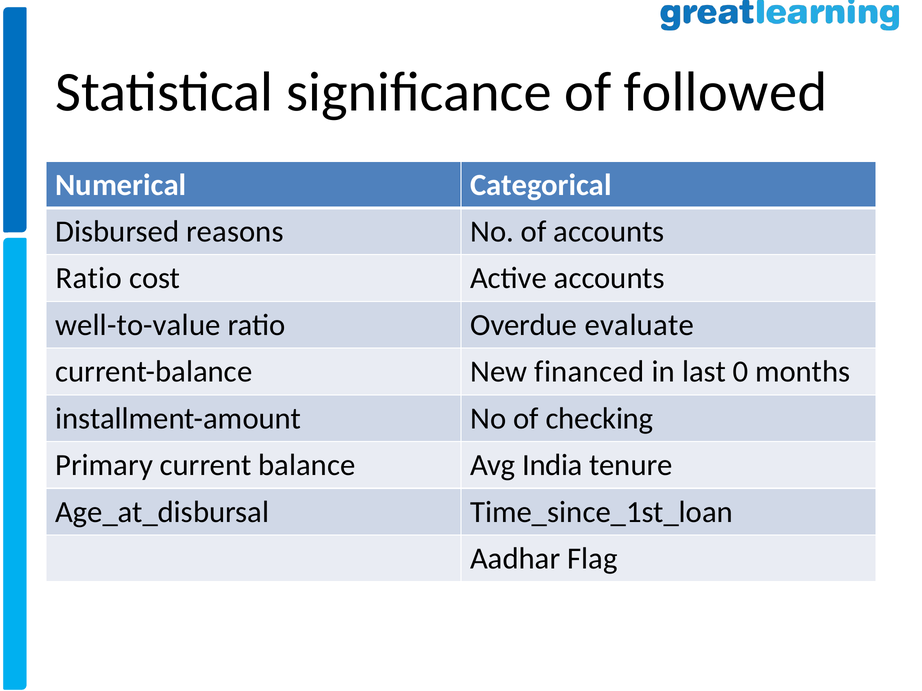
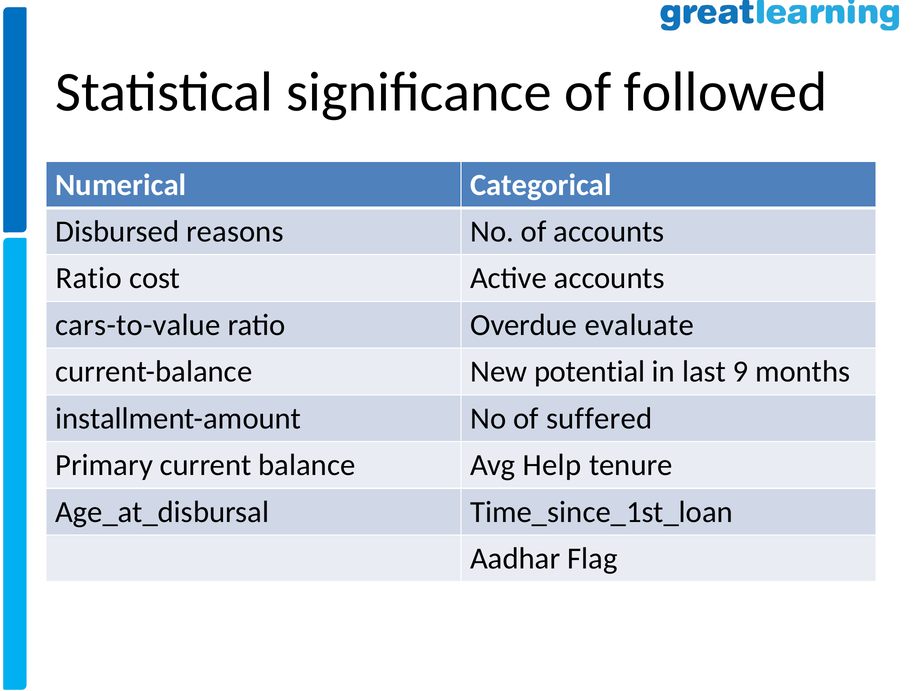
well-to-value: well-to-value -> cars-to-value
financed: financed -> potential
0: 0 -> 9
checking: checking -> suffered
India: India -> Help
